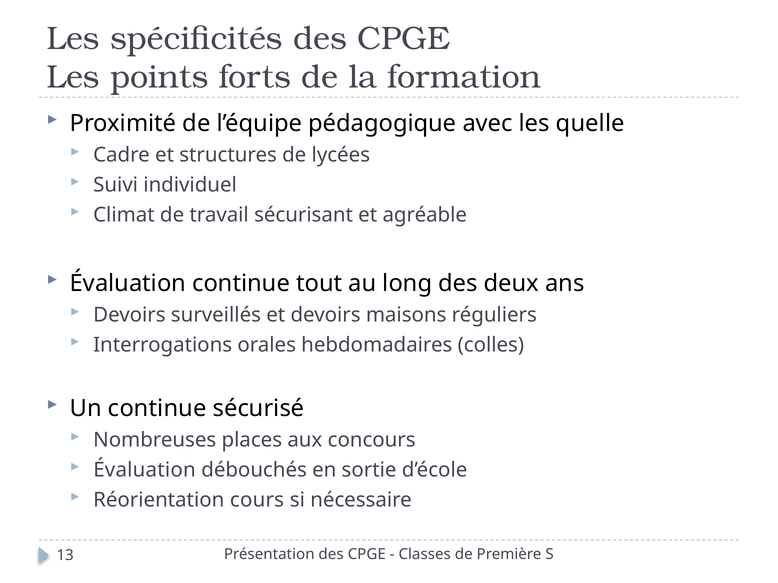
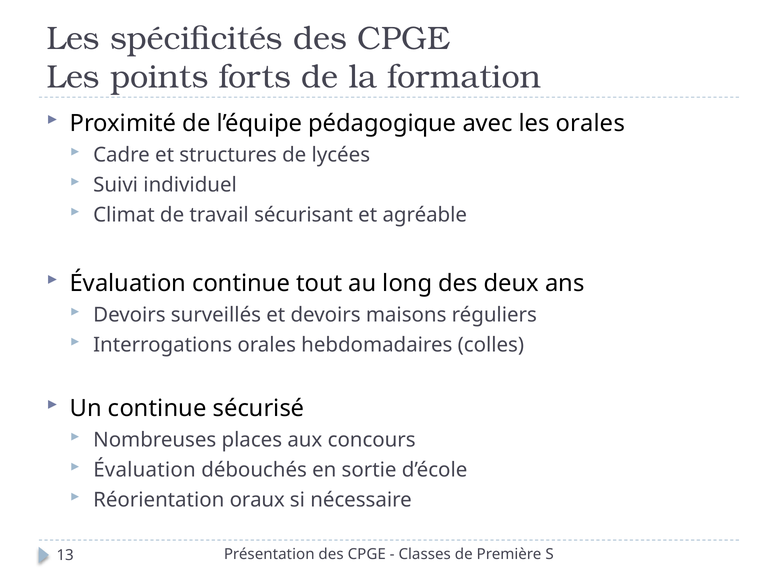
les quelle: quelle -> orales
cours: cours -> oraux
